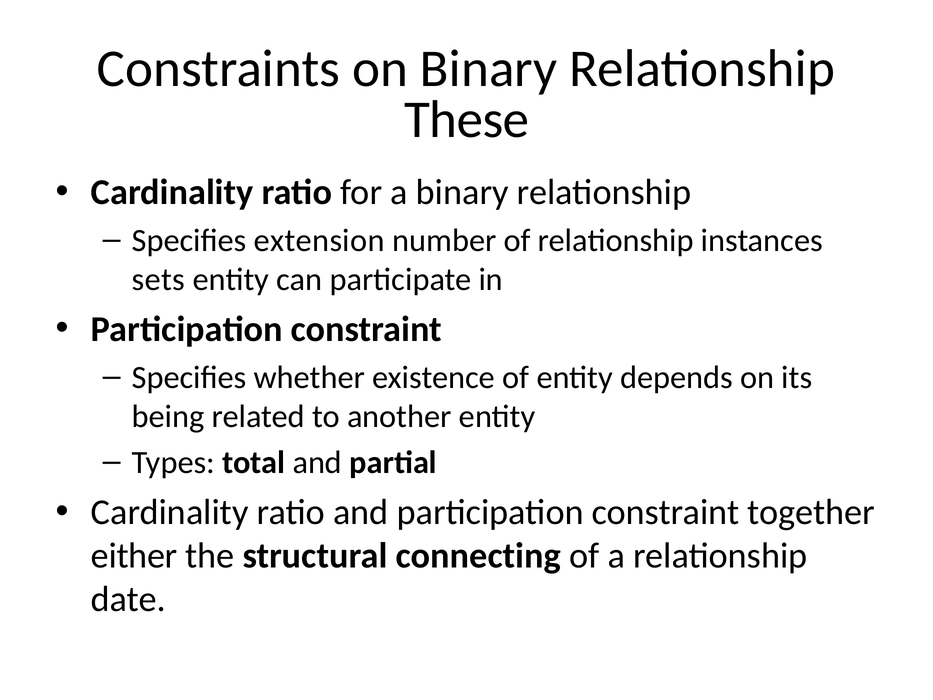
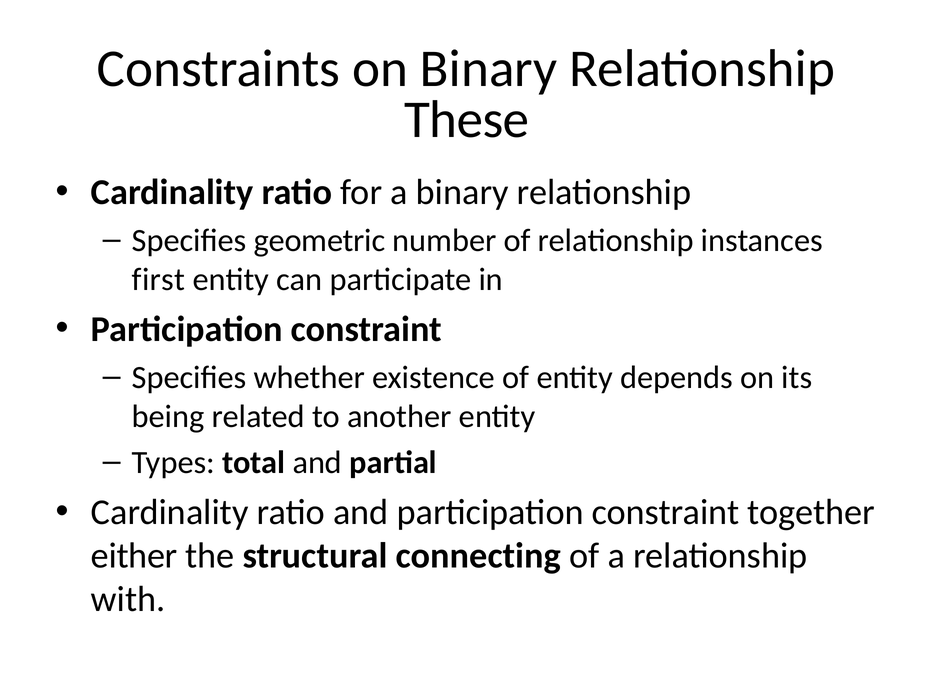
extension: extension -> geometric
sets: sets -> first
date: date -> with
